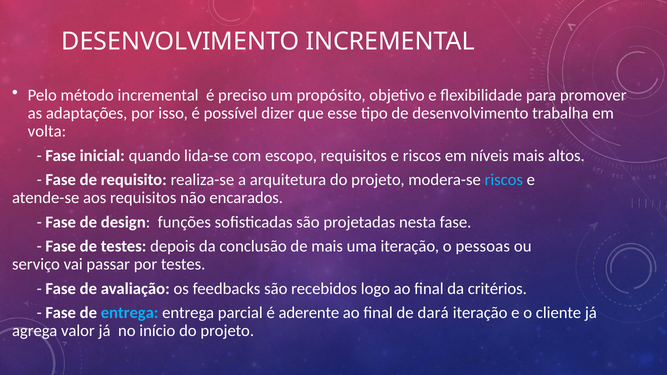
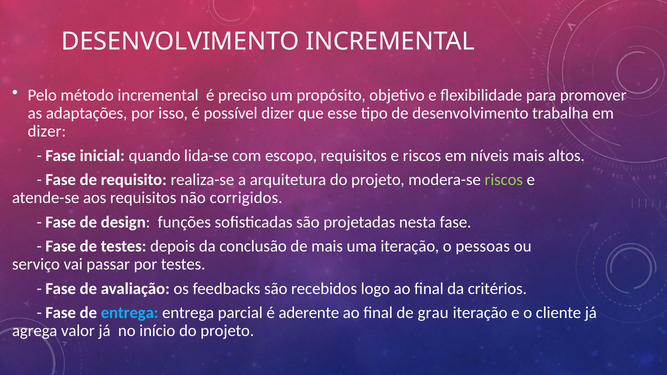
volta at (47, 131): volta -> dizer
riscos at (504, 180) colour: light blue -> light green
encarados: encarados -> corrigidos
dará: dará -> grau
